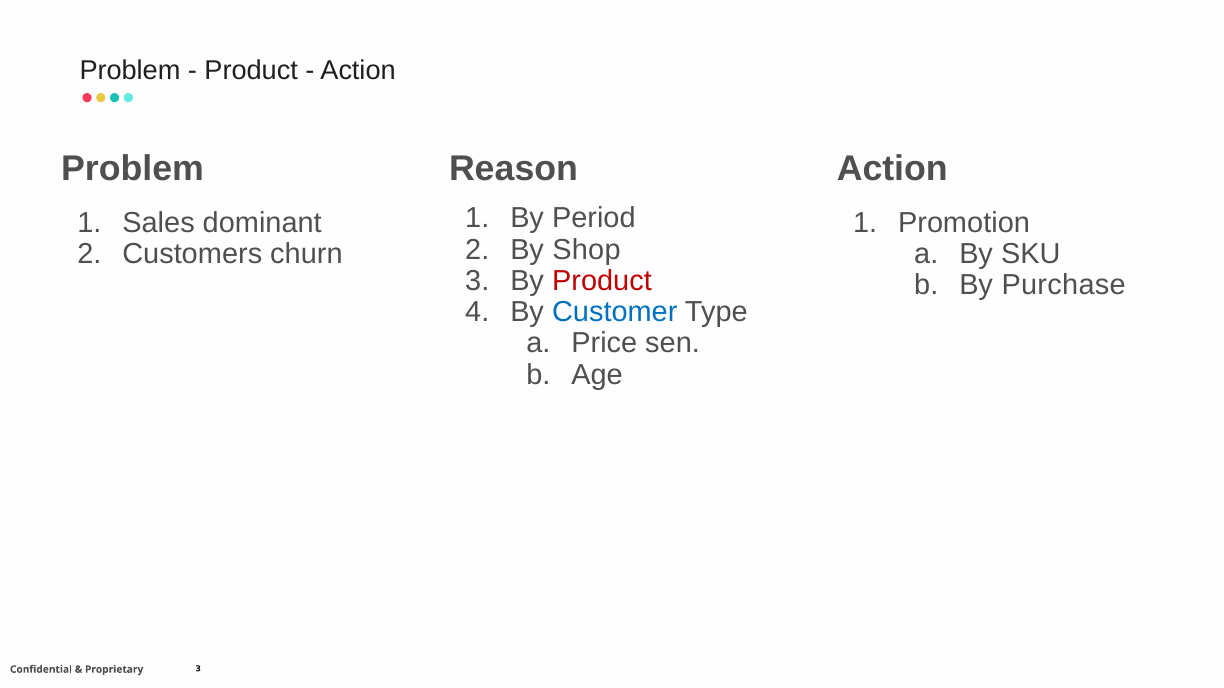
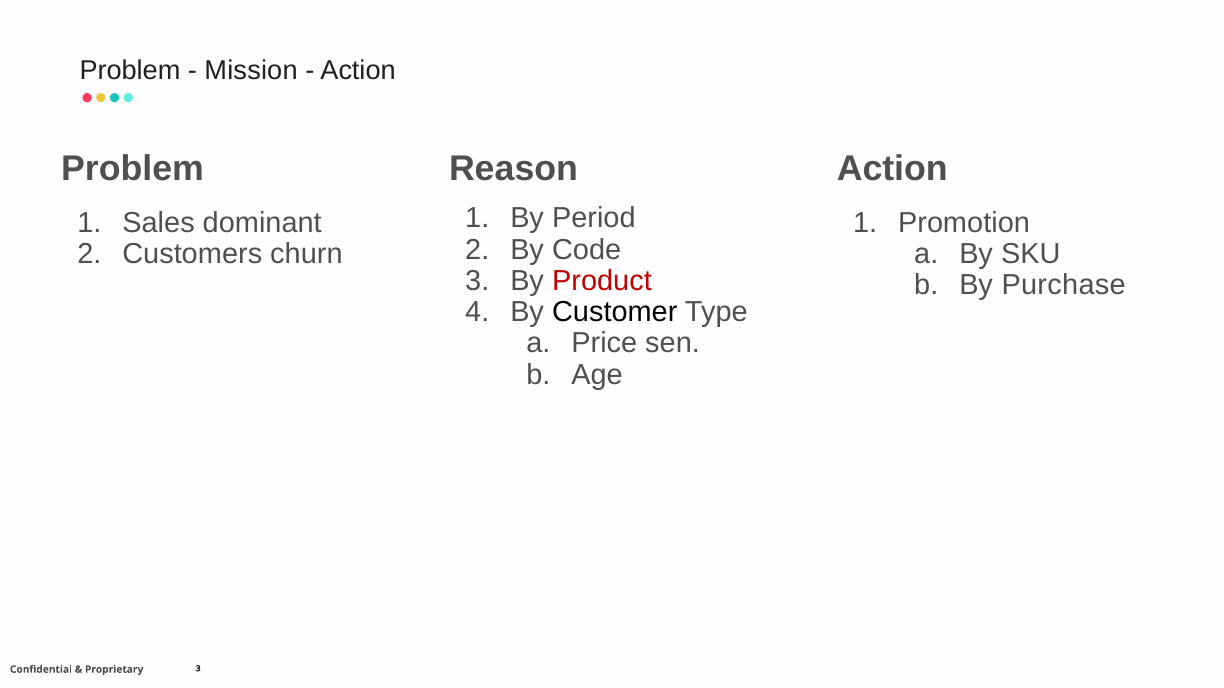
Product at (251, 70): Product -> Mission
Shop: Shop -> Code
Customer colour: blue -> black
